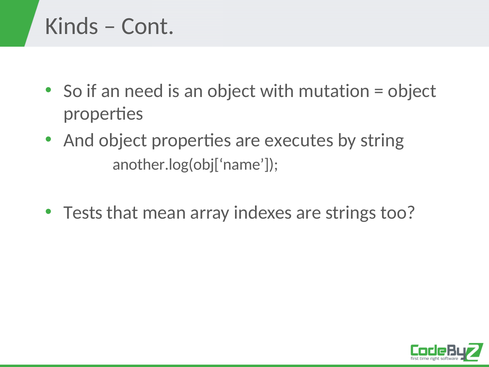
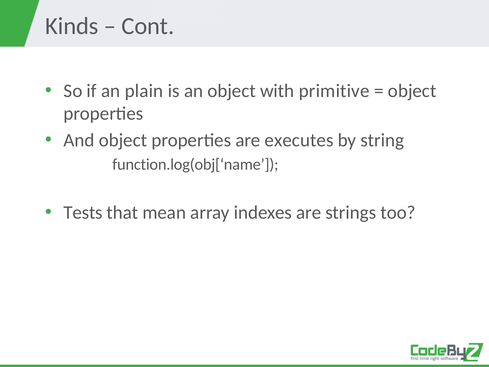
need: need -> plain
mutation: mutation -> primitive
another.log(obj[‘name: another.log(obj[‘name -> function.log(obj[‘name
